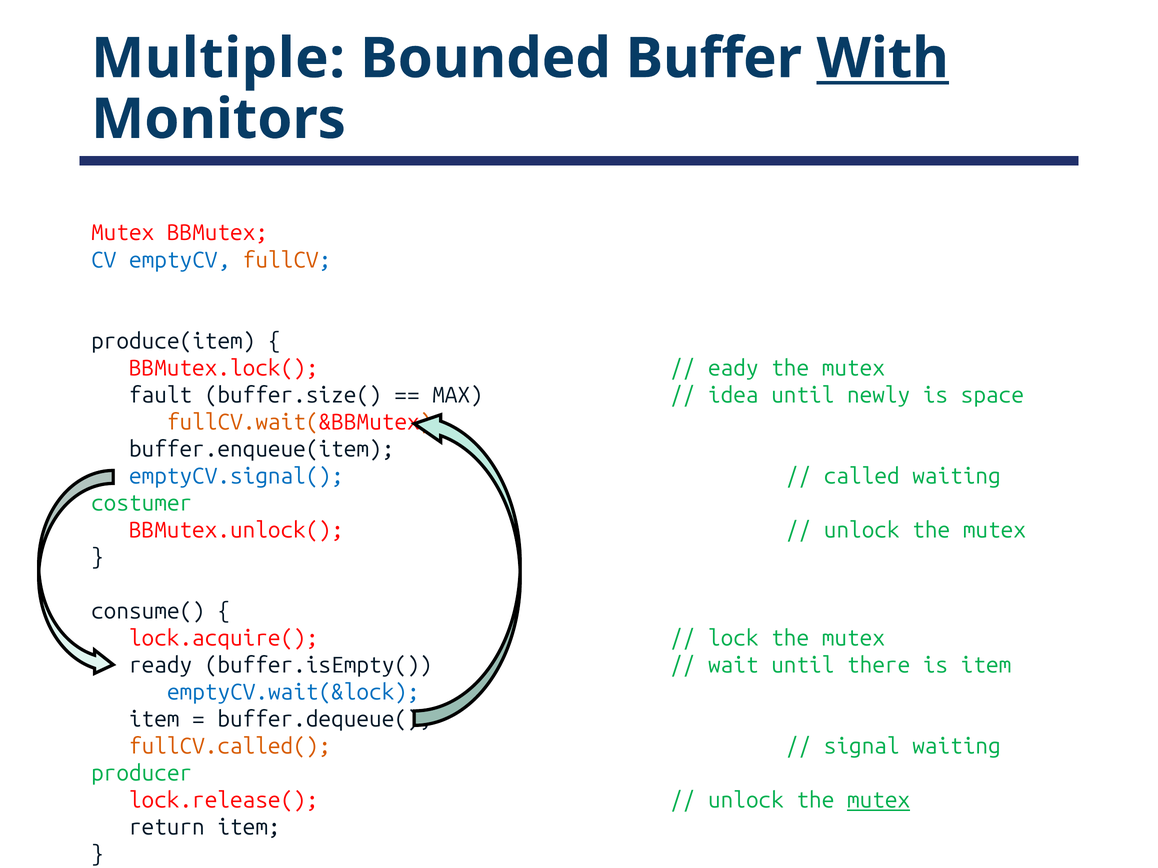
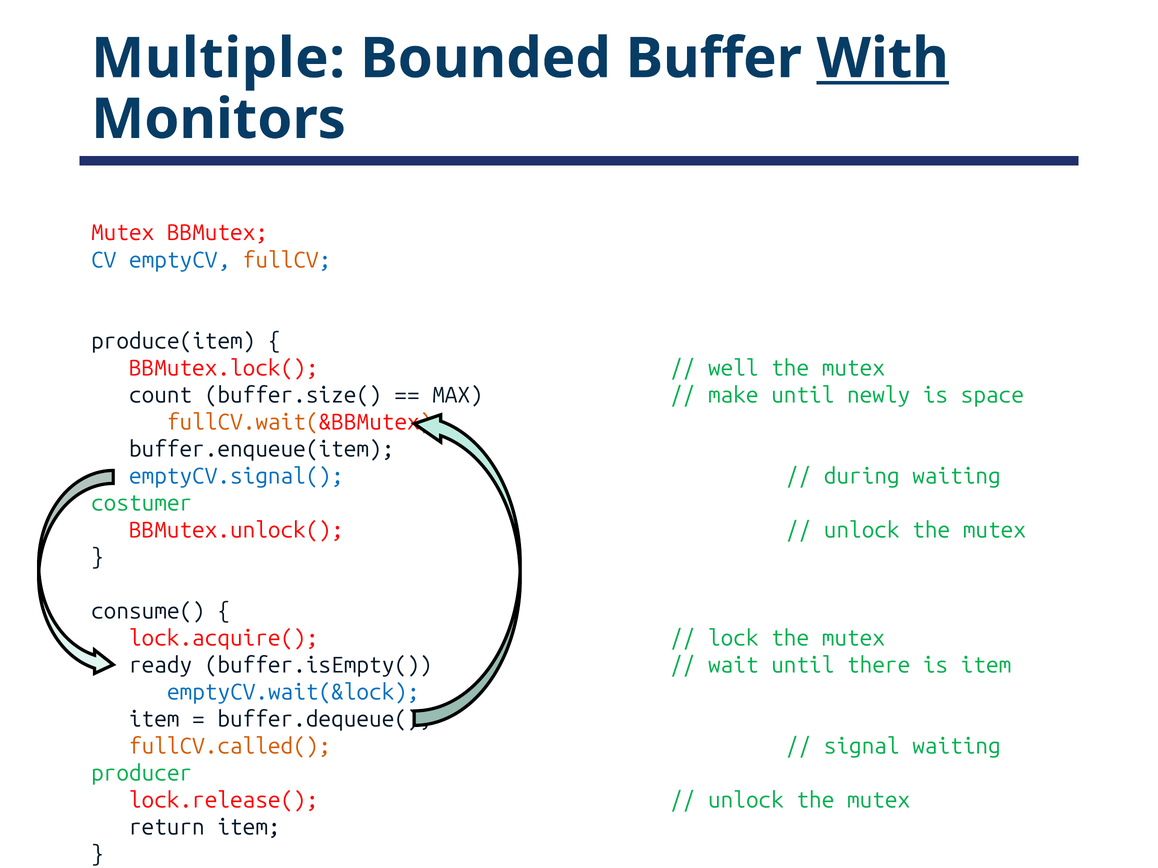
eady: eady -> well
fault: fault -> count
idea: idea -> make
called: called -> during
mutex at (879, 801) underline: present -> none
